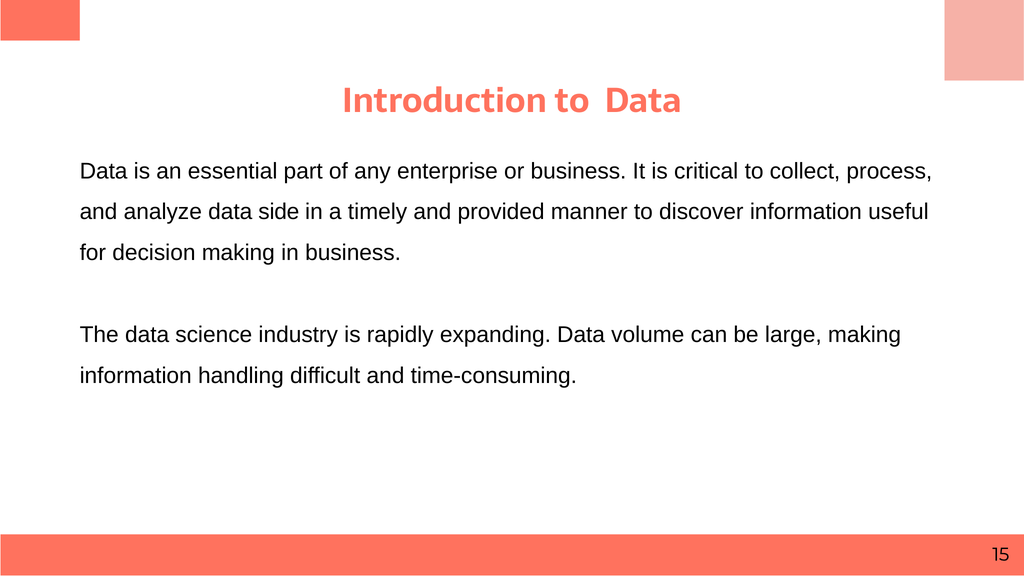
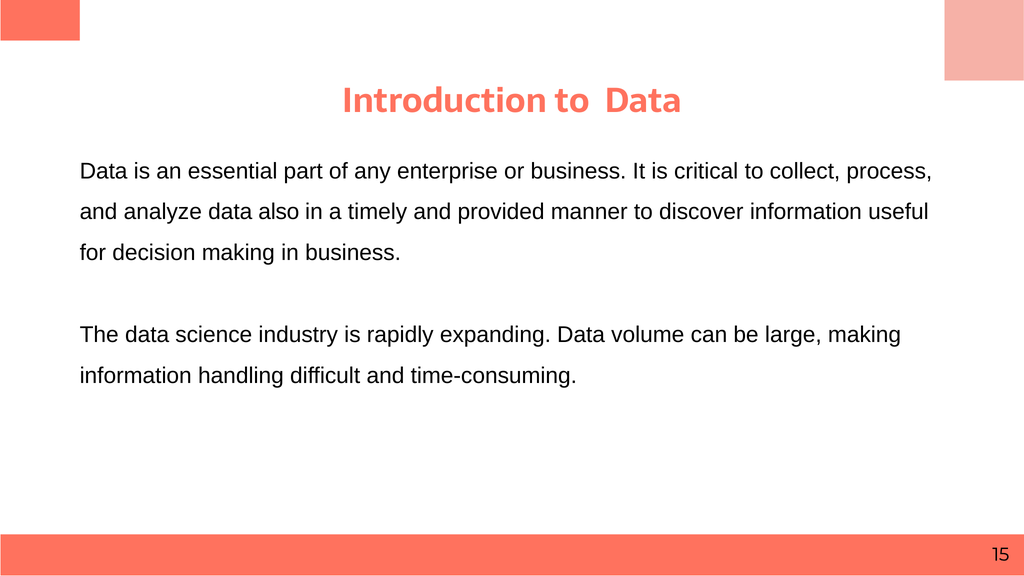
side: side -> also
